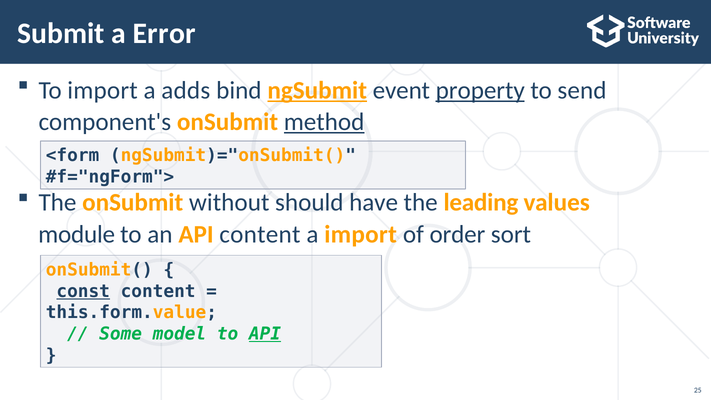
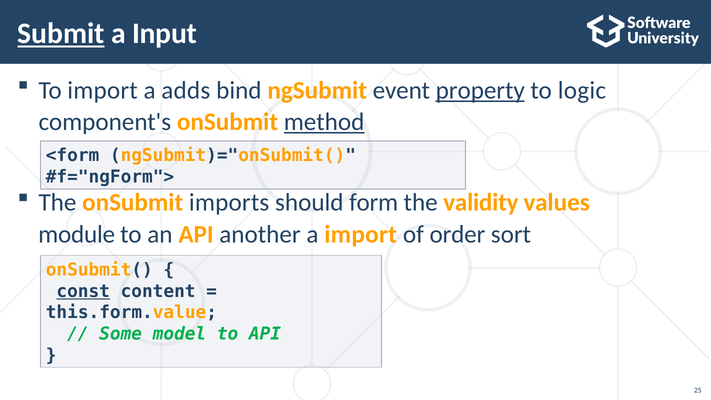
Submit underline: none -> present
Error: Error -> Input
ngSubmit underline: present -> none
send: send -> logic
without: without -> imports
have: have -> form
leading: leading -> validity
API content: content -> another
API at (265, 334) underline: present -> none
